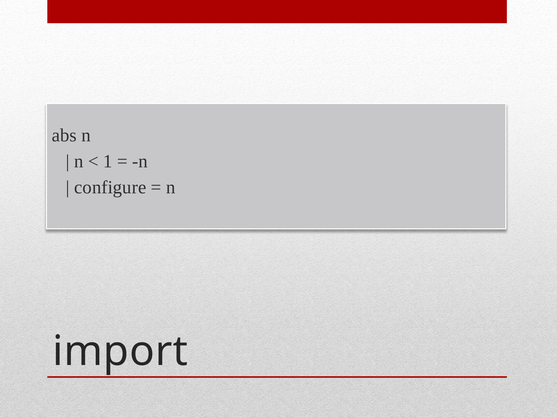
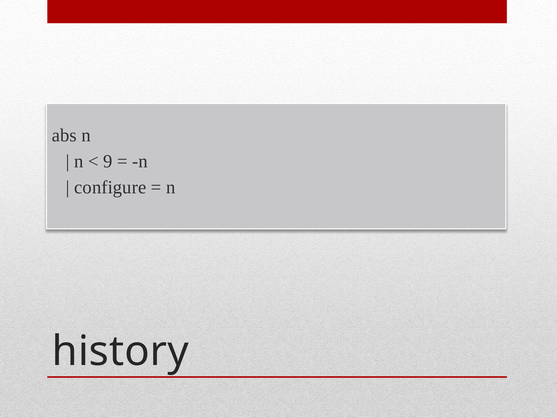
1: 1 -> 9
import: import -> history
